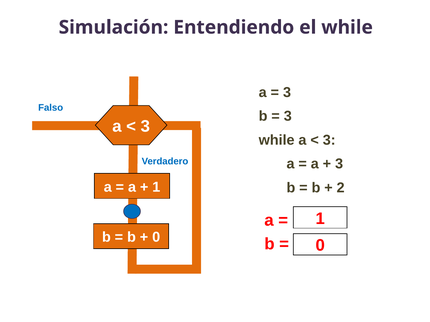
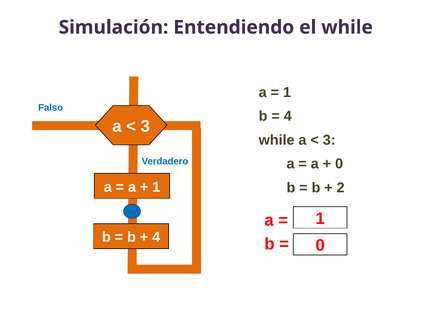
3 at (287, 92): 3 -> 1
3 at (288, 116): 3 -> 4
3 at (339, 164): 3 -> 0
0 at (156, 237): 0 -> 4
